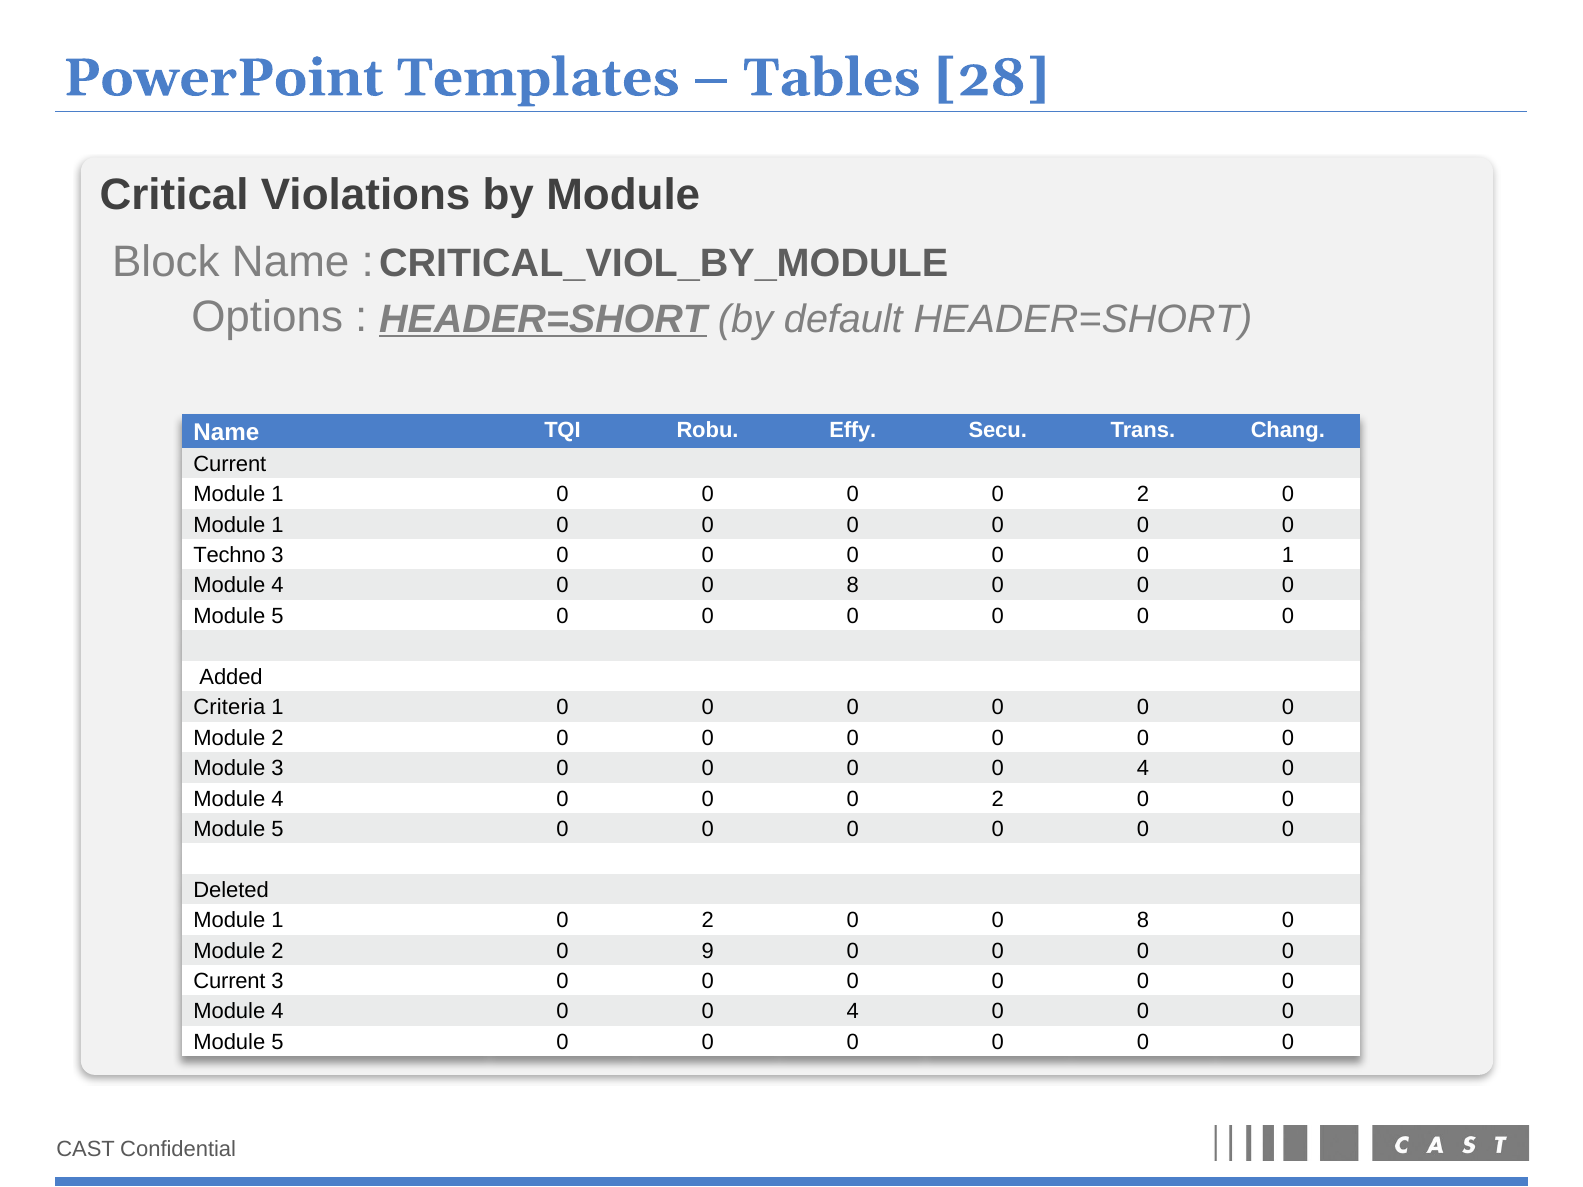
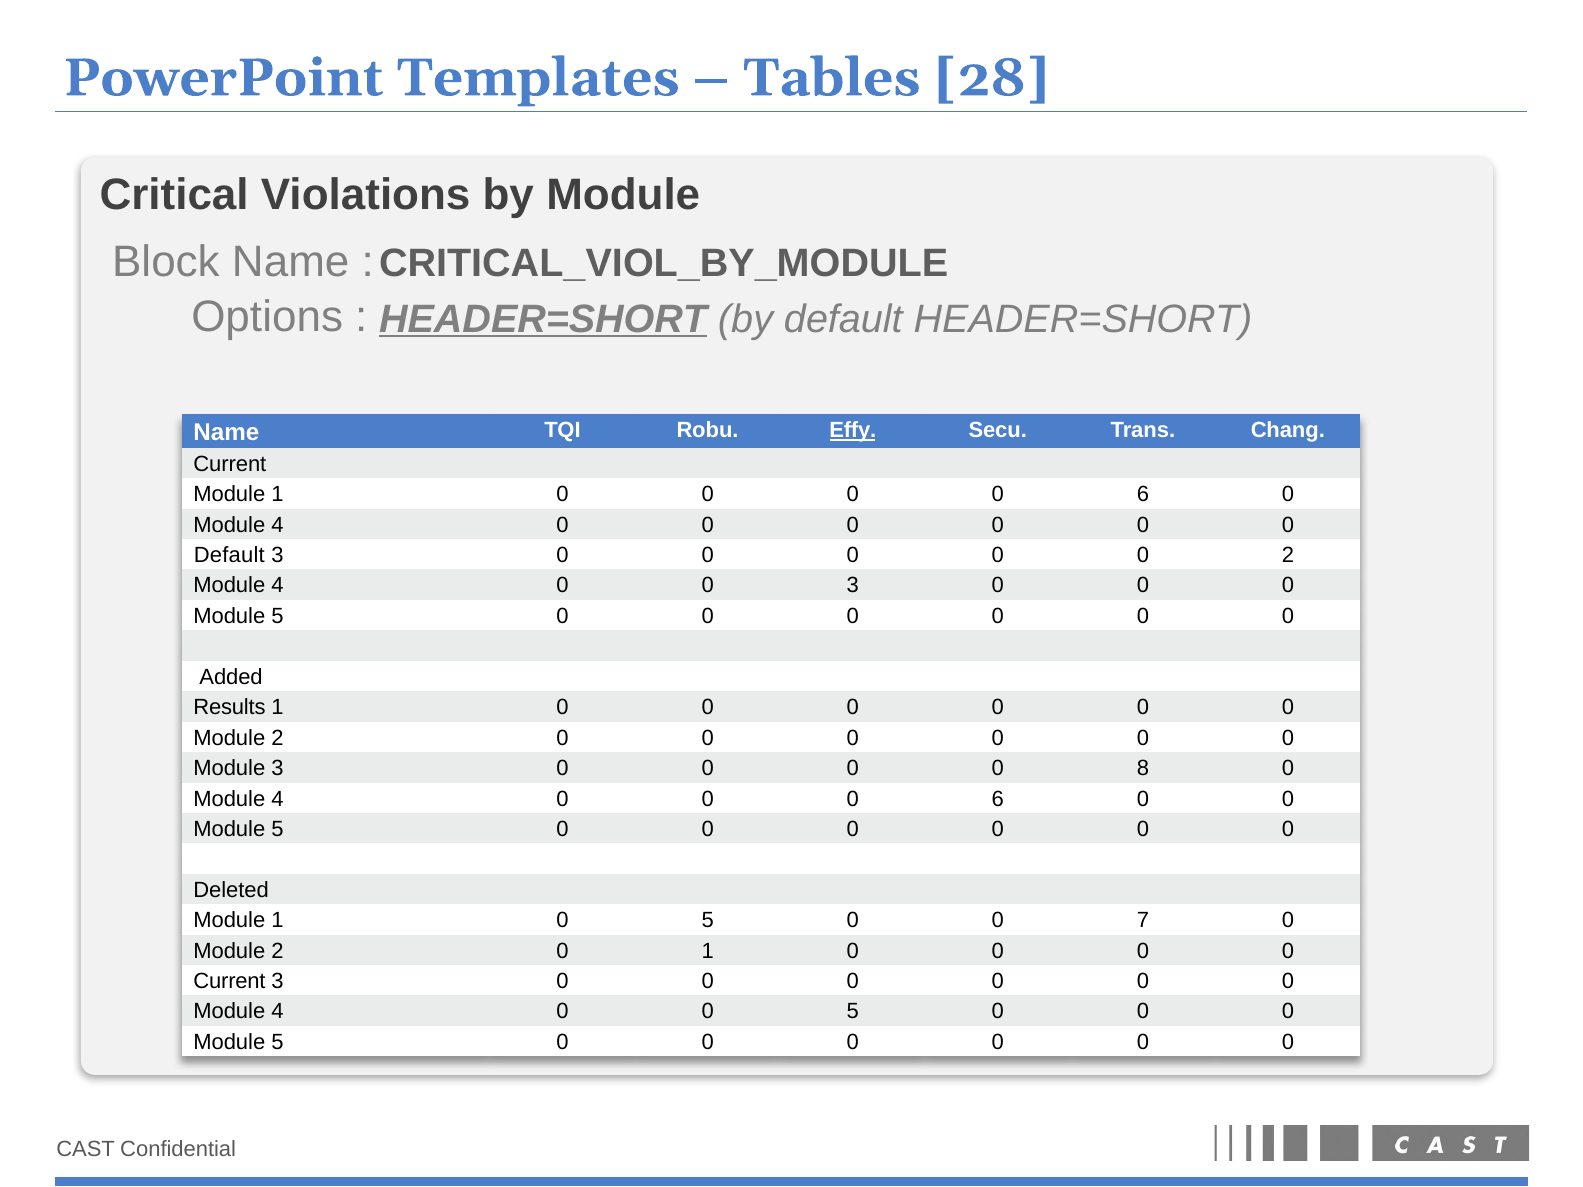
Effy underline: none -> present
2 at (1143, 495): 2 -> 6
1 at (277, 525): 1 -> 4
Techno at (230, 555): Techno -> Default
0 1: 1 -> 2
4 0 0 8: 8 -> 3
Criteria: Criteria -> Results
0 0 0 4: 4 -> 8
2 at (998, 799): 2 -> 6
1 0 2: 2 -> 5
8 at (1143, 921): 8 -> 7
0 9: 9 -> 1
4 0 0 4: 4 -> 5
